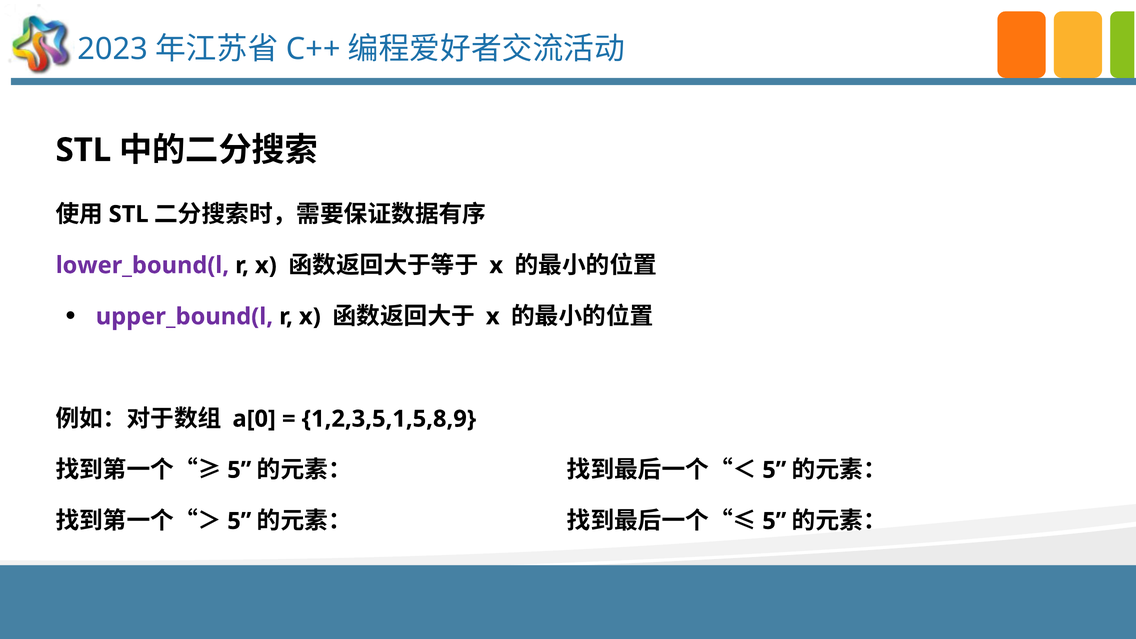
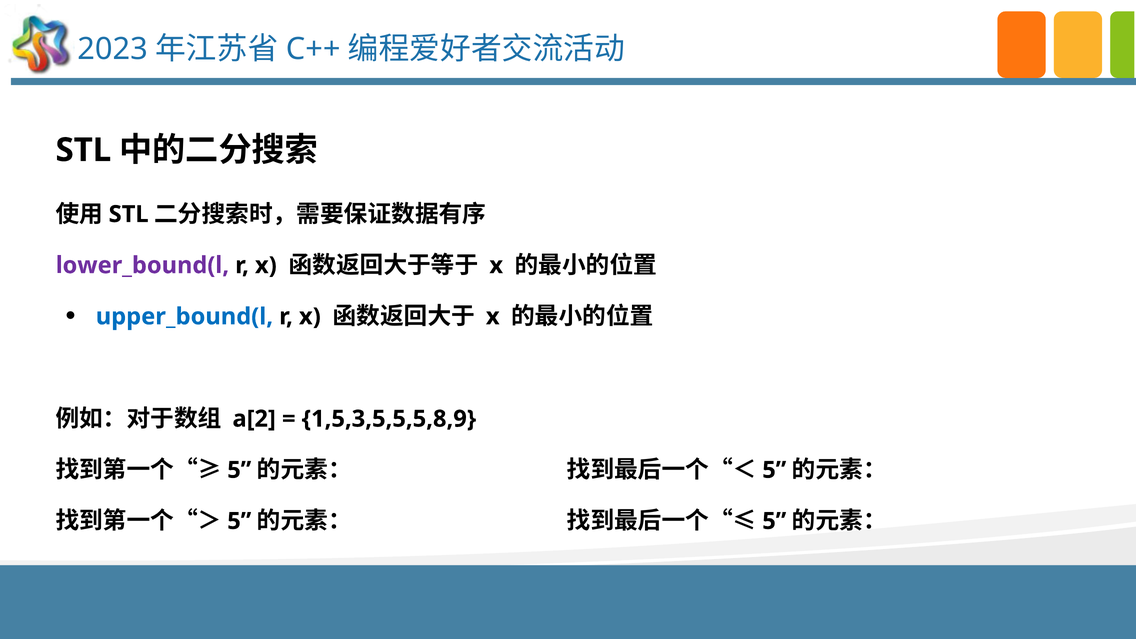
upper_bound(l colour: purple -> blue
a[0: a[0 -> a[2
1,2,3,5,1,5,8,9: 1,2,3,5,1,5,8,9 -> 1,5,3,5,5,5,8,9
